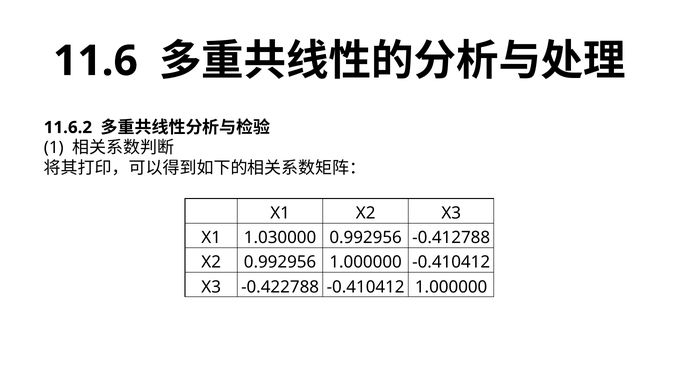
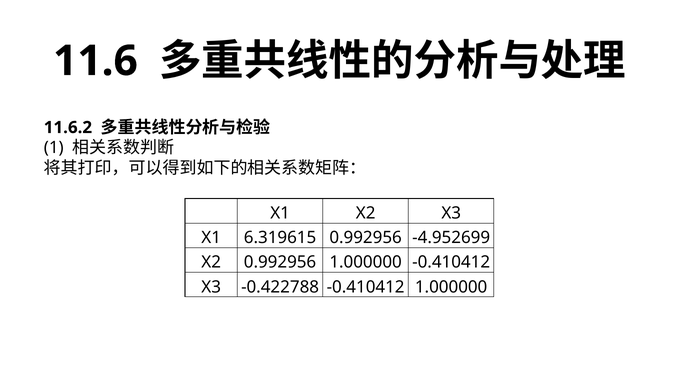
1.030000: 1.030000 -> 6.319615
-0.412788: -0.412788 -> -4.952699
